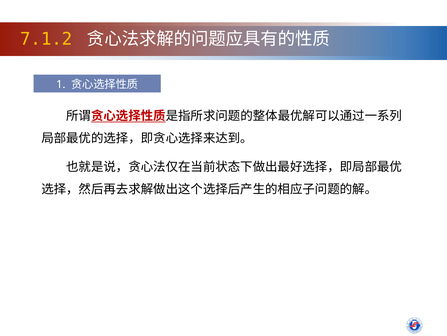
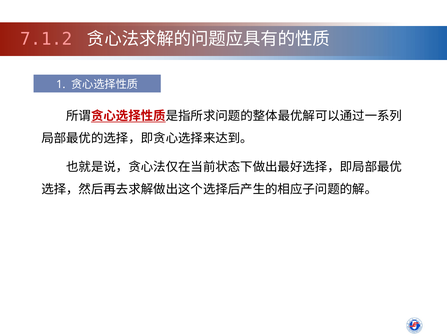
7.1.2 colour: yellow -> pink
